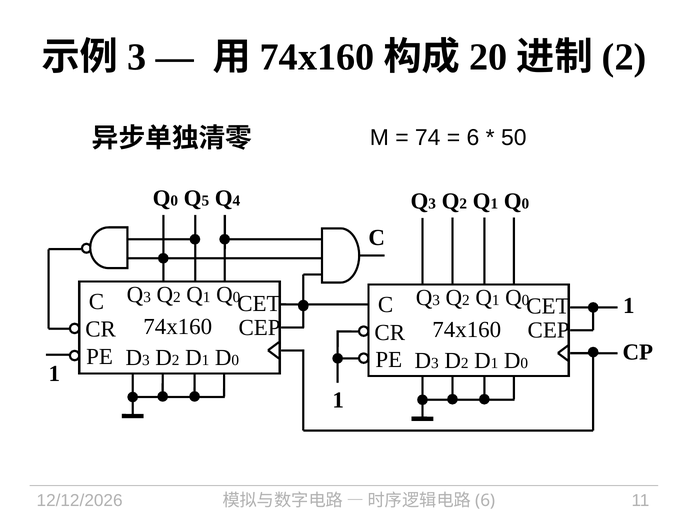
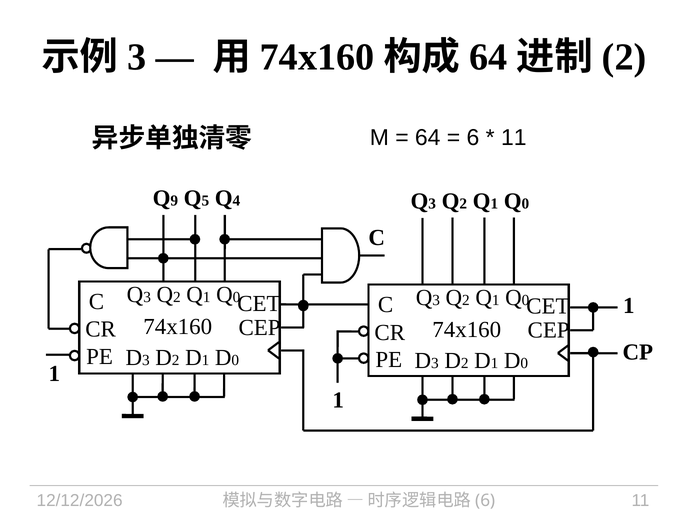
20 at (488, 57): 20 -> 64
74 at (428, 138): 74 -> 64
50 at (514, 138): 50 -> 11
0 at (174, 201): 0 -> 9
